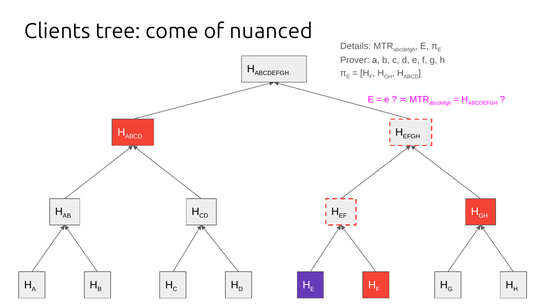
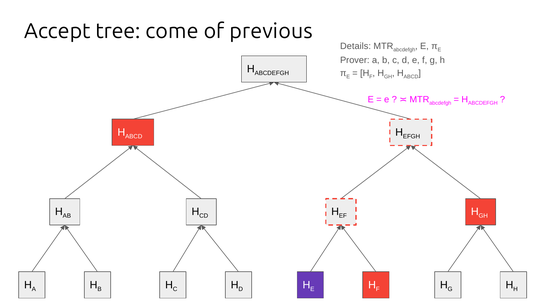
Clients: Clients -> Accept
nuanced: nuanced -> previous
